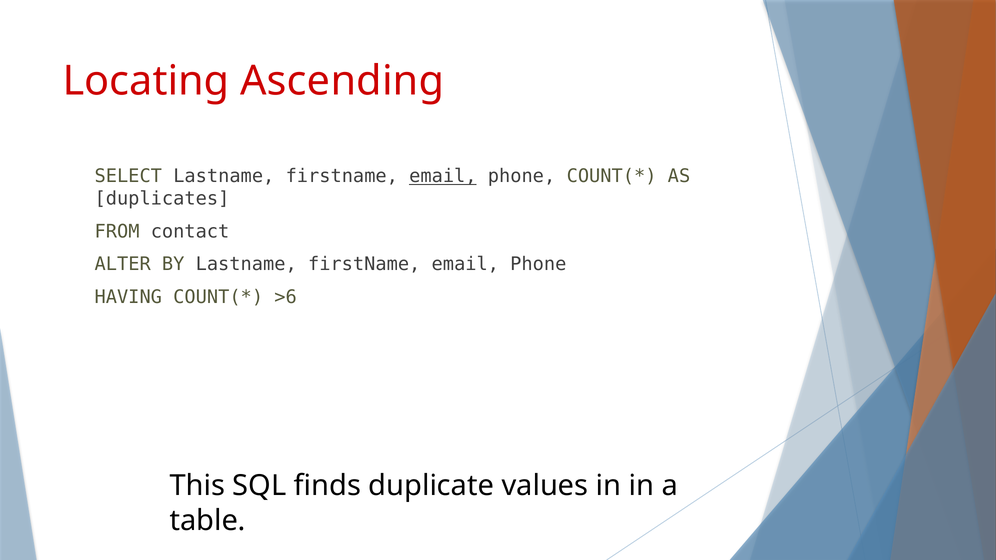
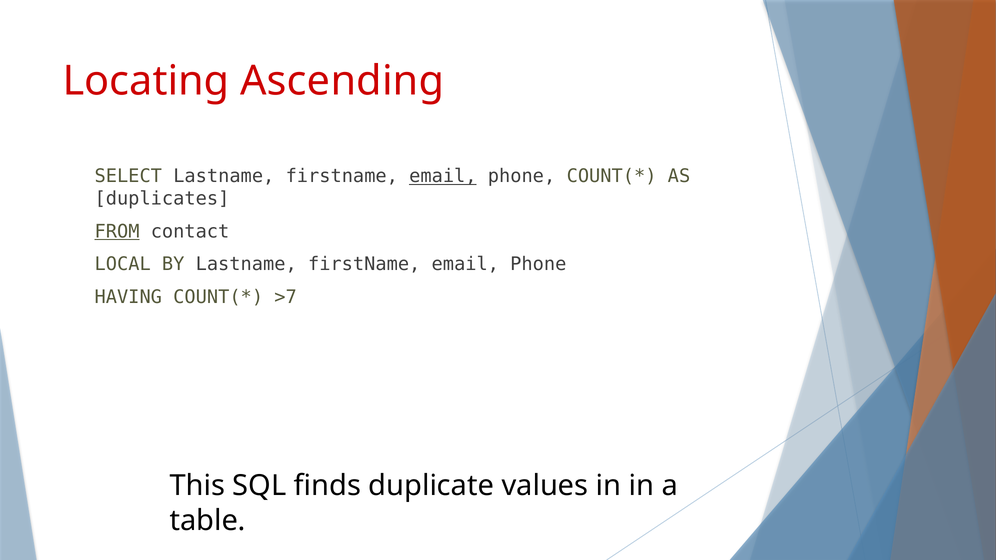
FROM underline: none -> present
ALTER: ALTER -> LOCAL
>6: >6 -> >7
